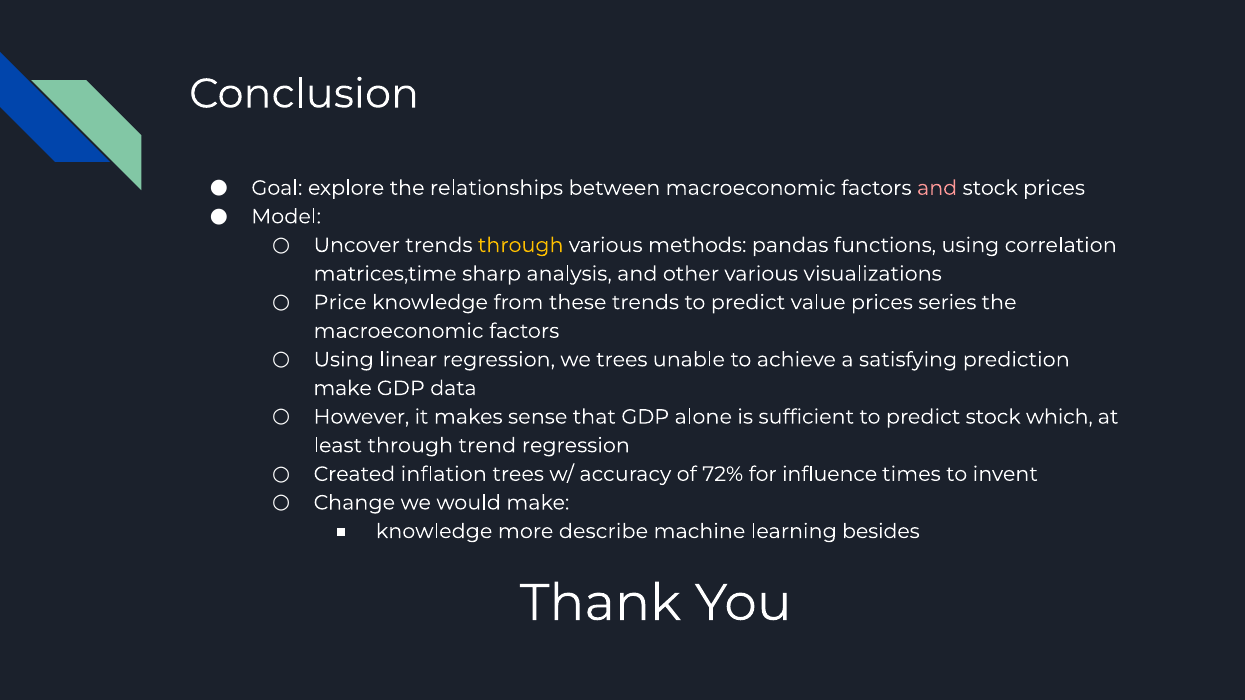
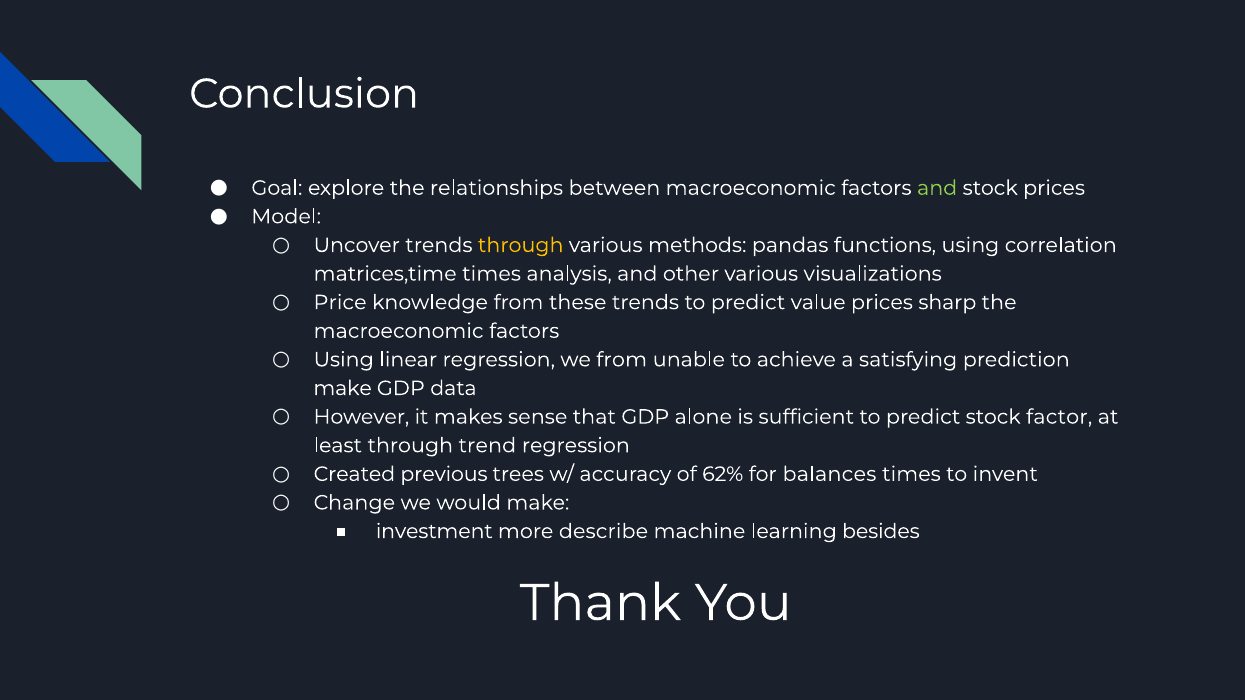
and at (937, 188) colour: pink -> light green
matrices,time sharp: sharp -> times
series: series -> sharp
we trees: trees -> from
which: which -> factor
inflation: inflation -> previous
72%: 72% -> 62%
influence: influence -> balances
knowledge at (434, 532): knowledge -> investment
